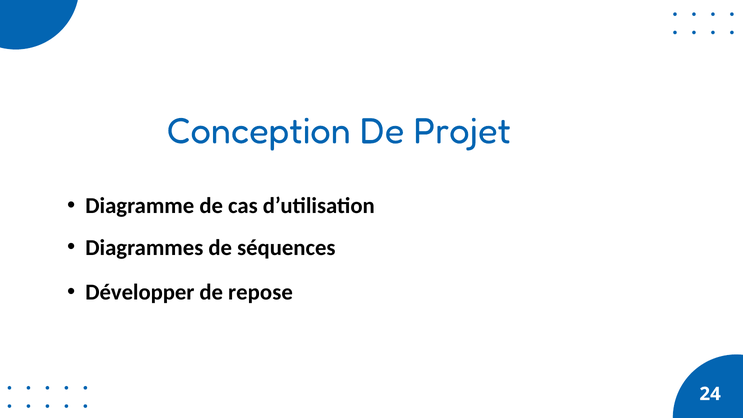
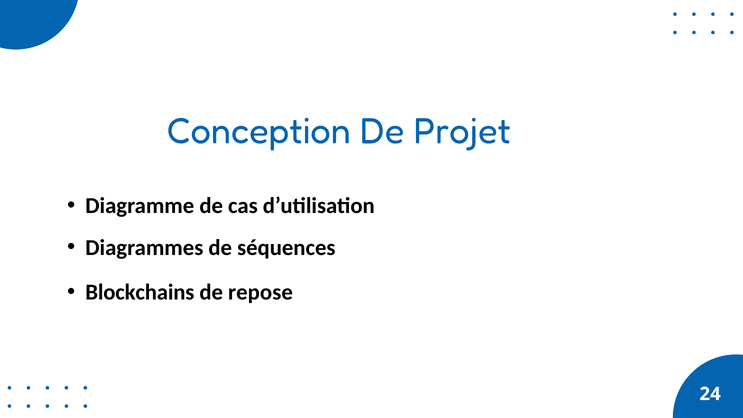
Développer: Développer -> Blockchains
